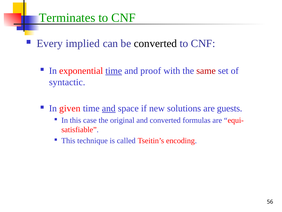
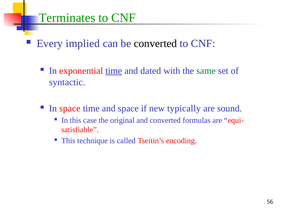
proof: proof -> dated
same colour: red -> green
In given: given -> space
and at (109, 108) underline: present -> none
solutions: solutions -> typically
guests: guests -> sound
